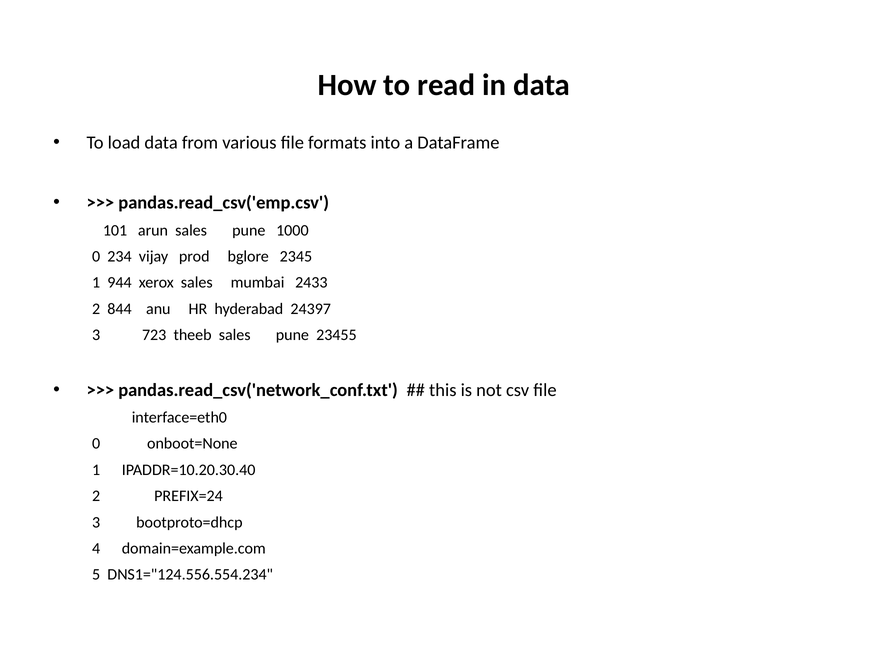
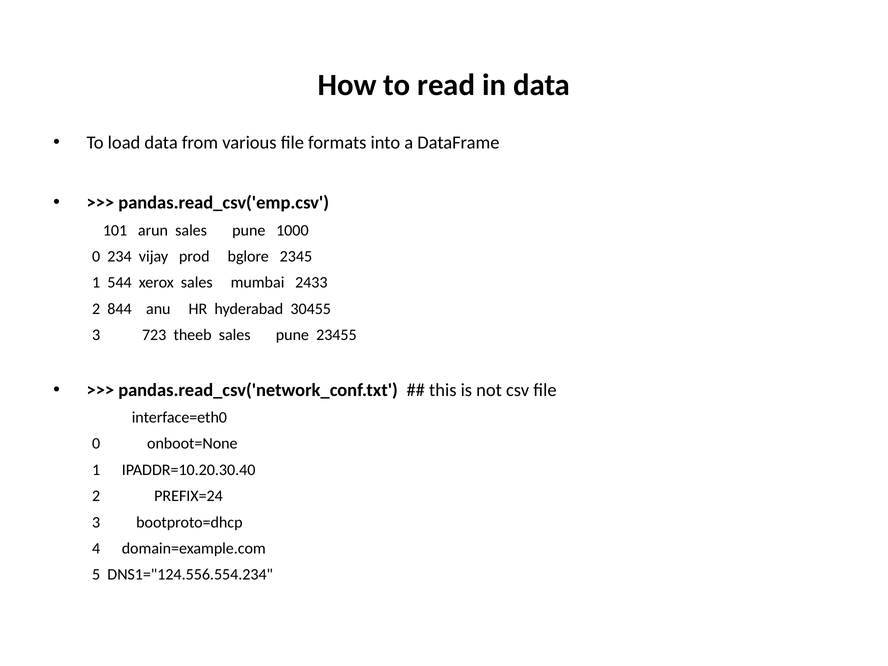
944: 944 -> 544
24397: 24397 -> 30455
